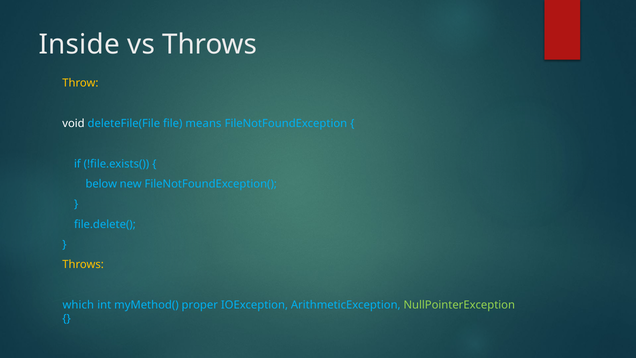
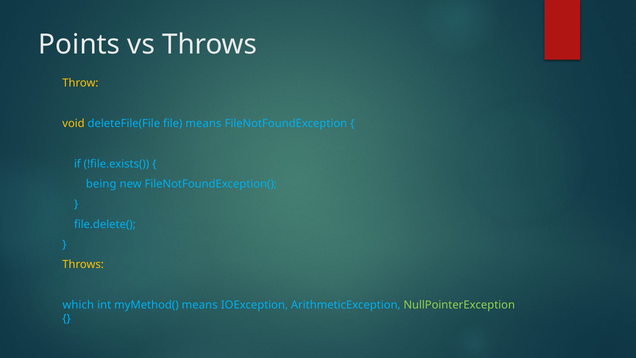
Inside: Inside -> Points
void colour: white -> yellow
below: below -> being
myMethod( proper: proper -> means
